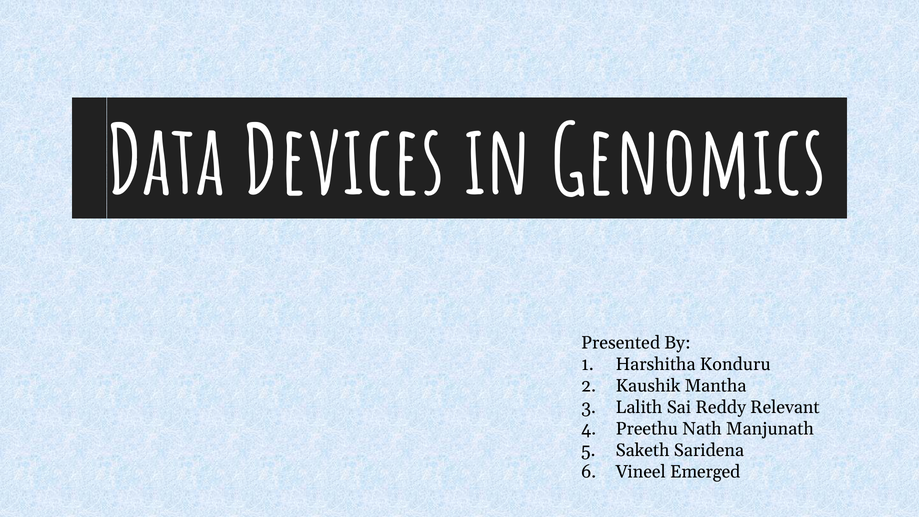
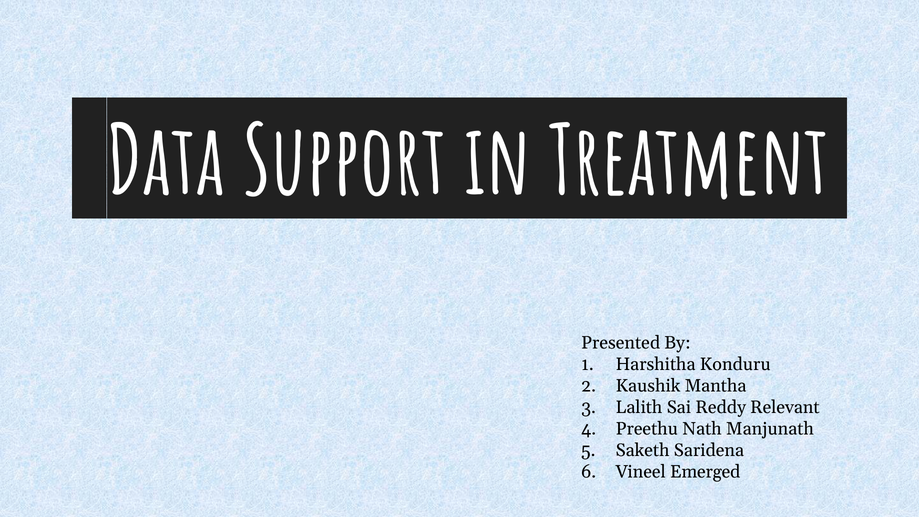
Devices: Devices -> Support
Genomics: Genomics -> Treatment
